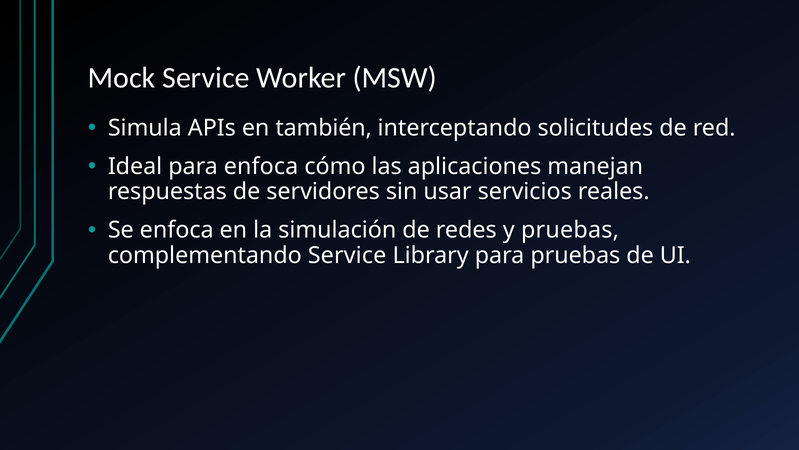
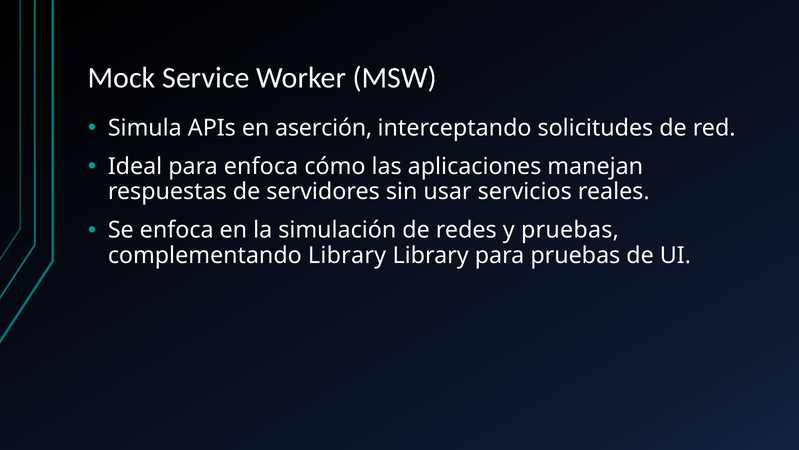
también: también -> aserción
complementando Service: Service -> Library
